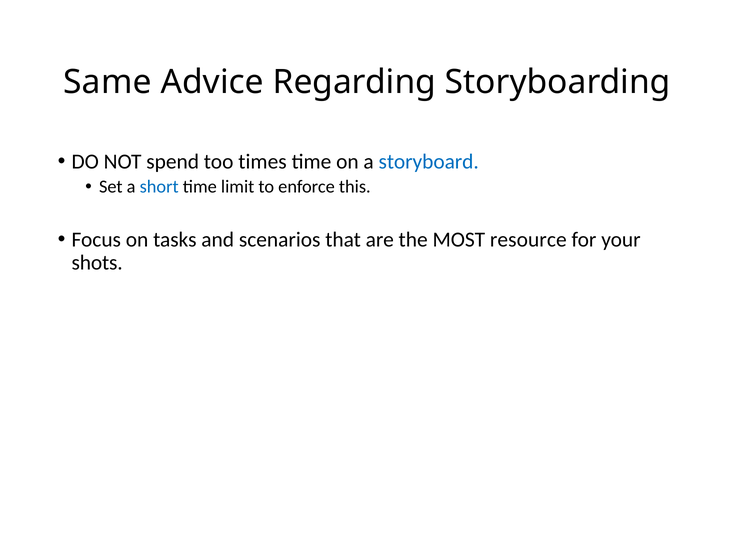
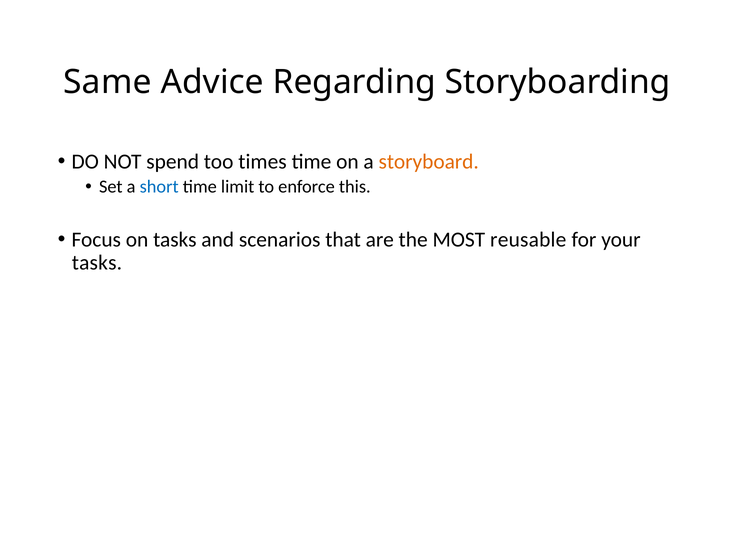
storyboard colour: blue -> orange
resource: resource -> reusable
shots at (97, 263): shots -> tasks
